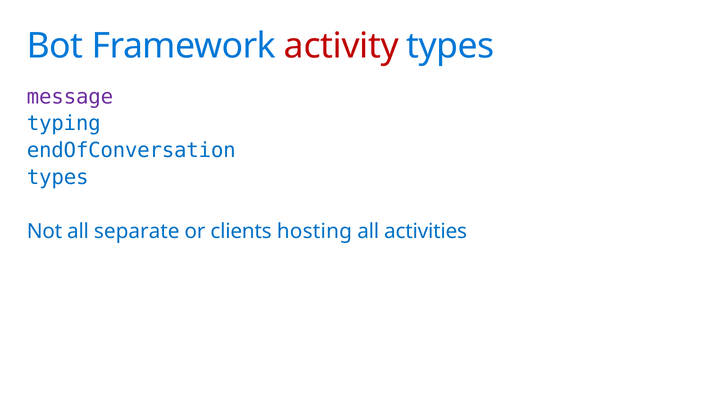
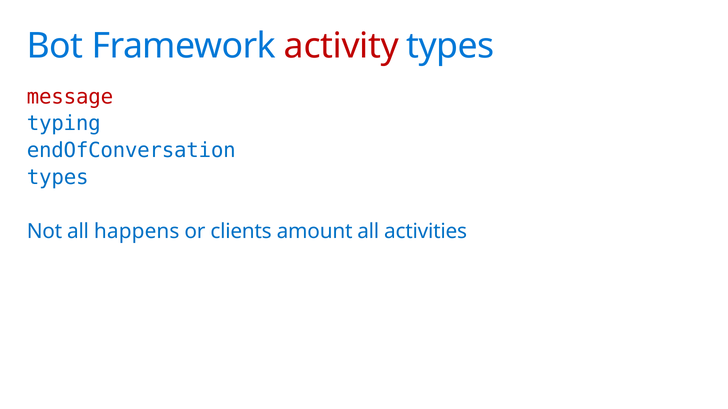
message colour: purple -> red
separate: separate -> happens
hosting: hosting -> amount
